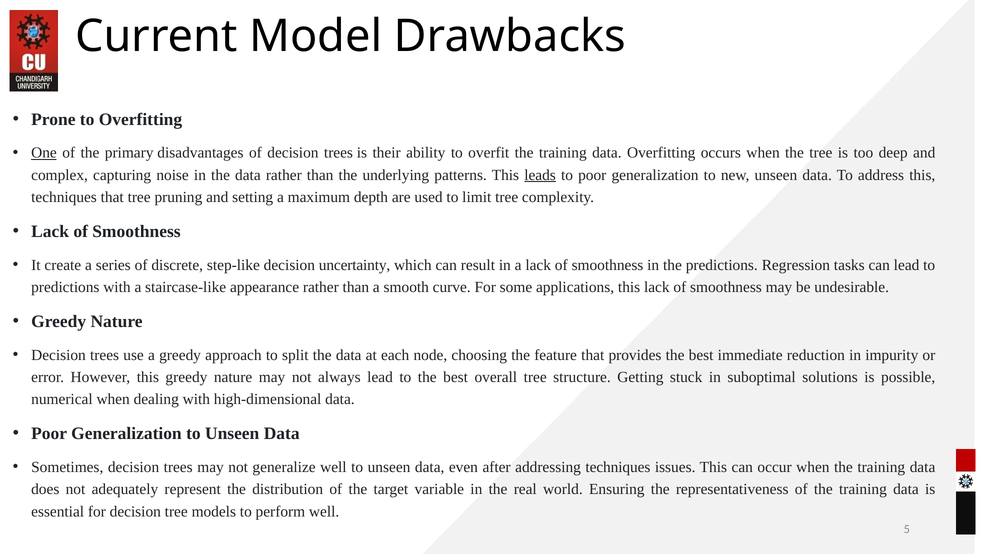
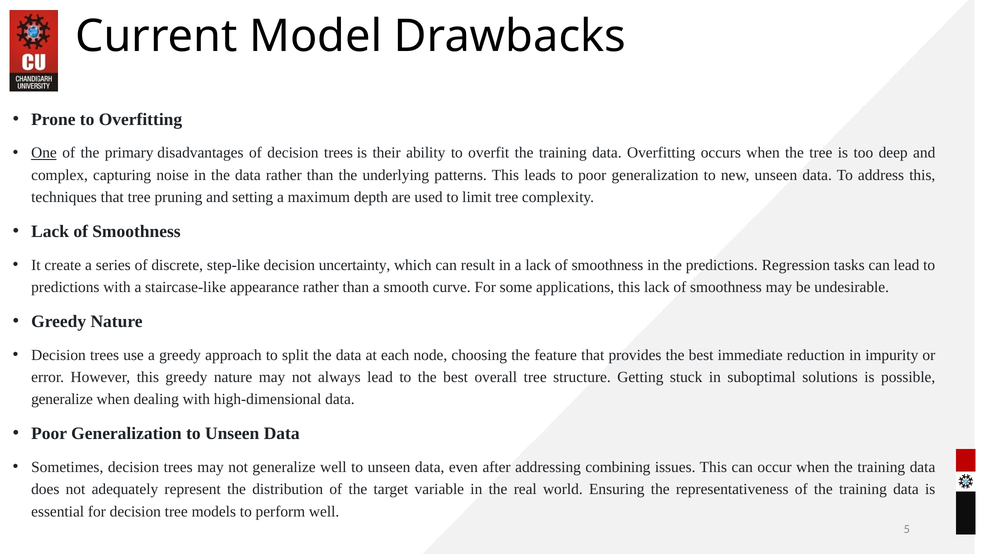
leads underline: present -> none
numerical at (62, 399): numerical -> generalize
addressing techniques: techniques -> combining
